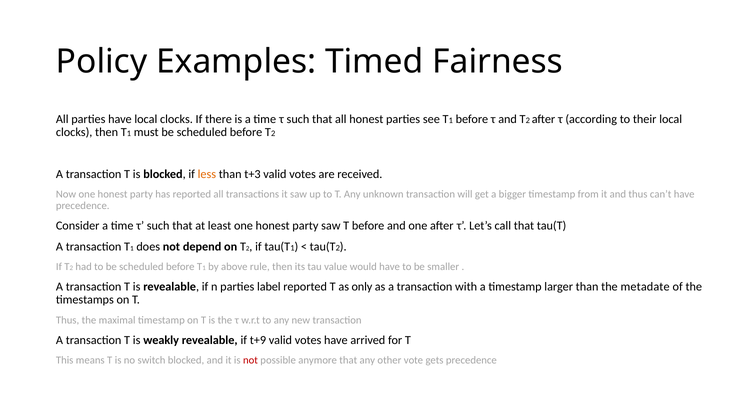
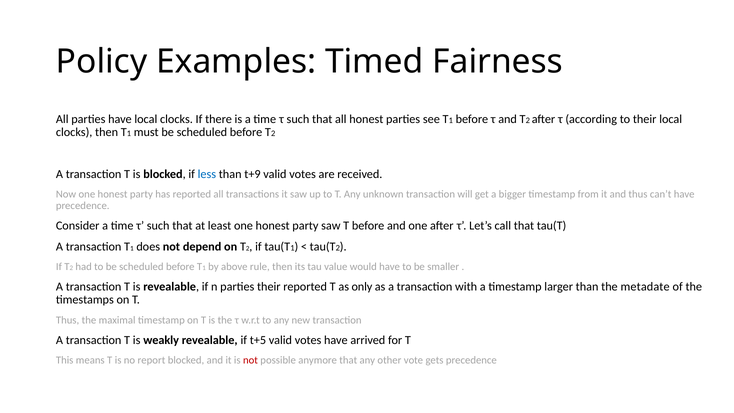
less colour: orange -> blue
t+3: t+3 -> t+9
parties label: label -> their
t+9: t+9 -> t+5
switch: switch -> report
